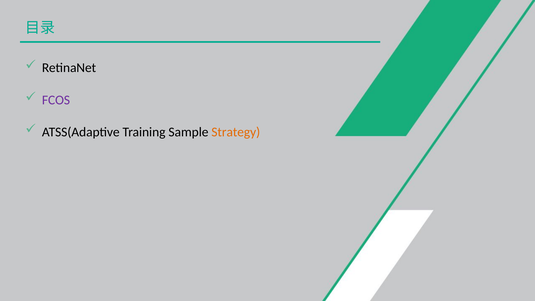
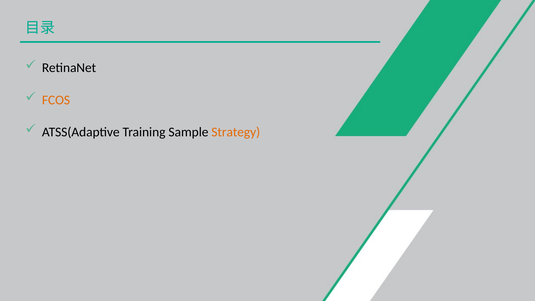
FCOS colour: purple -> orange
